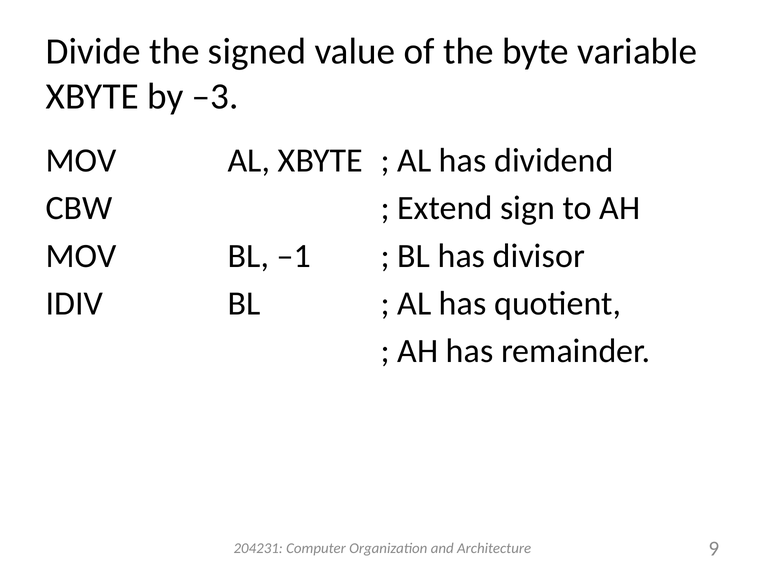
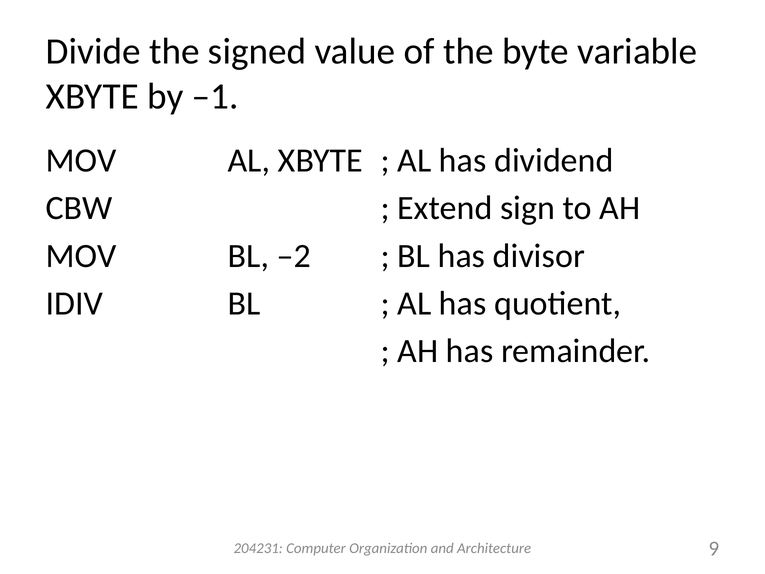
–3: –3 -> –1
–1: –1 -> –2
